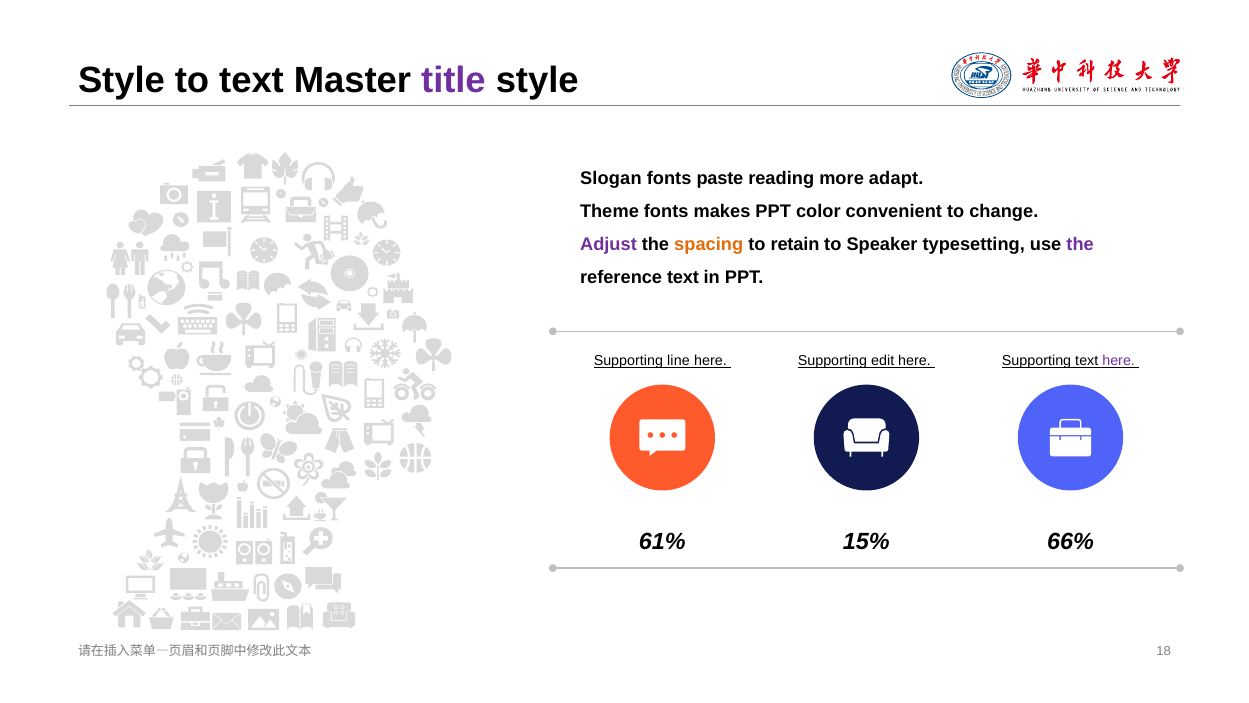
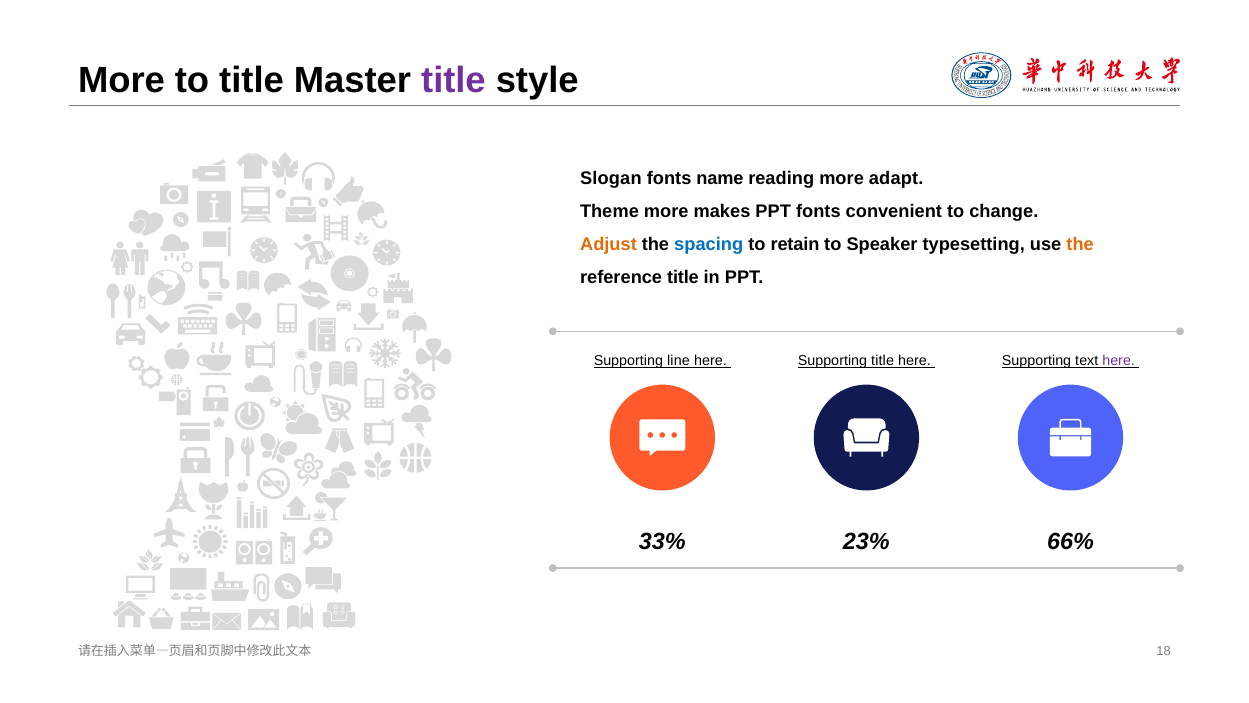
Style at (121, 81): Style -> More
to text: text -> title
paste: paste -> name
Theme fonts: fonts -> more
PPT color: color -> fonts
Adjust colour: purple -> orange
spacing colour: orange -> blue
the at (1080, 244) colour: purple -> orange
reference text: text -> title
Supporting edit: edit -> title
61%: 61% -> 33%
15%: 15% -> 23%
